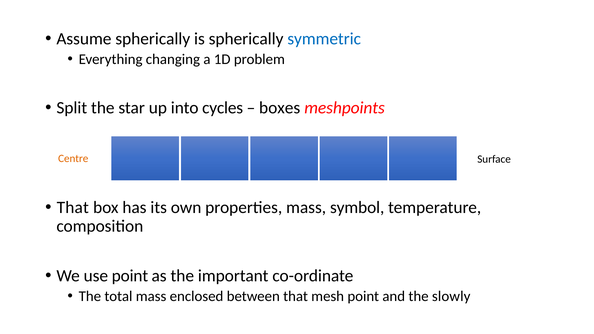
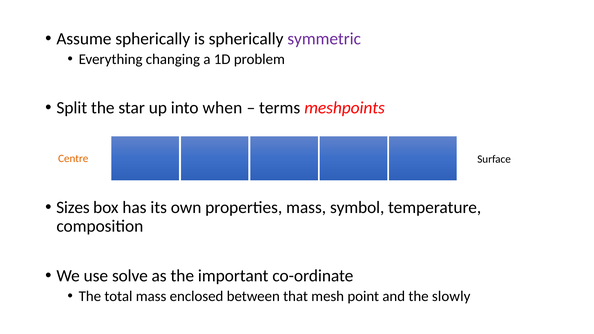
symmetric colour: blue -> purple
cycles: cycles -> when
boxes: boxes -> terms
That at (73, 207): That -> Sizes
use point: point -> solve
